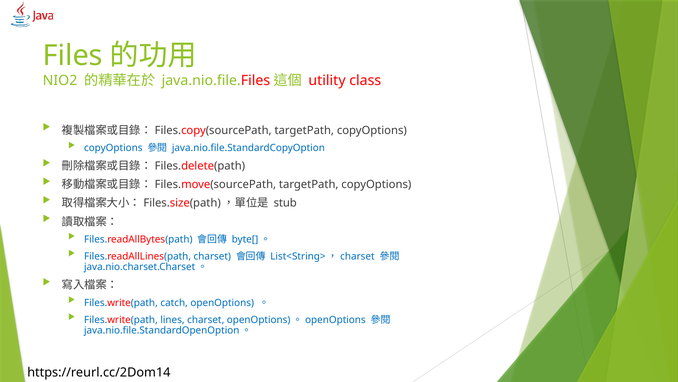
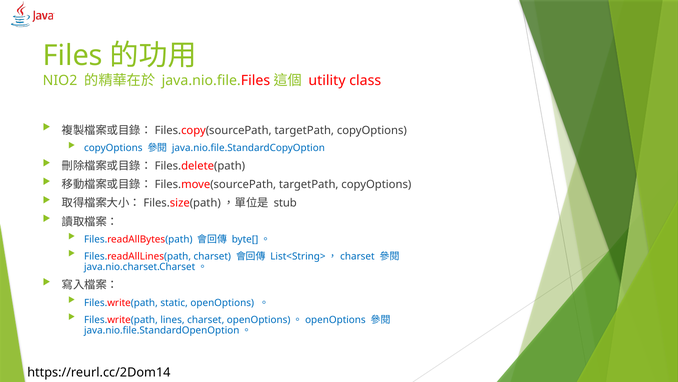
catch: catch -> static
